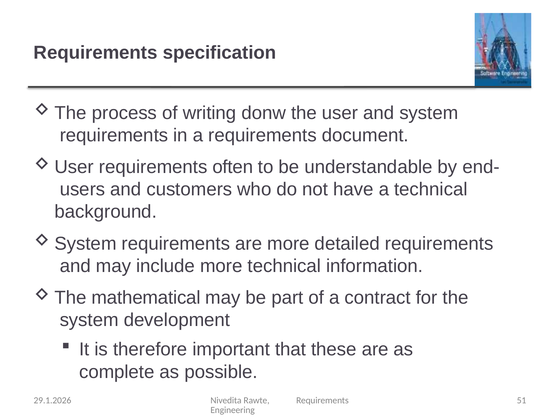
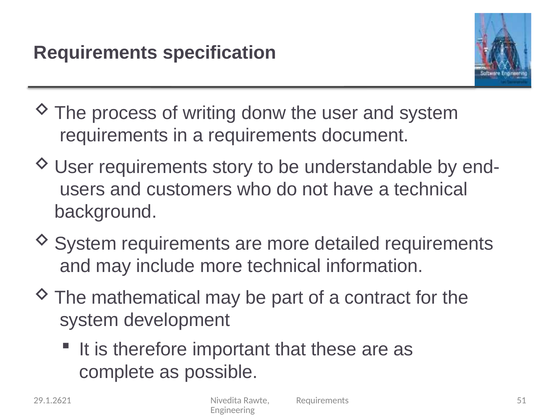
often: often -> story
29.1.2026: 29.1.2026 -> 29.1.2621
